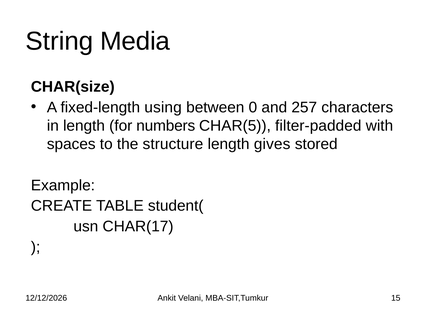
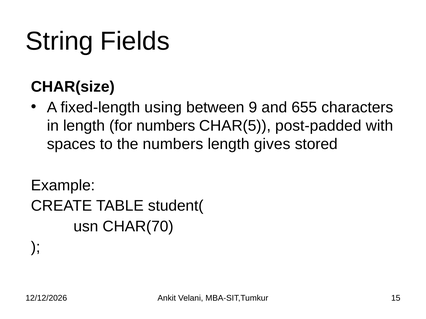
Media: Media -> Fields
0: 0 -> 9
257: 257 -> 655
filter-padded: filter-padded -> post-padded
the structure: structure -> numbers
CHAR(17: CHAR(17 -> CHAR(70
